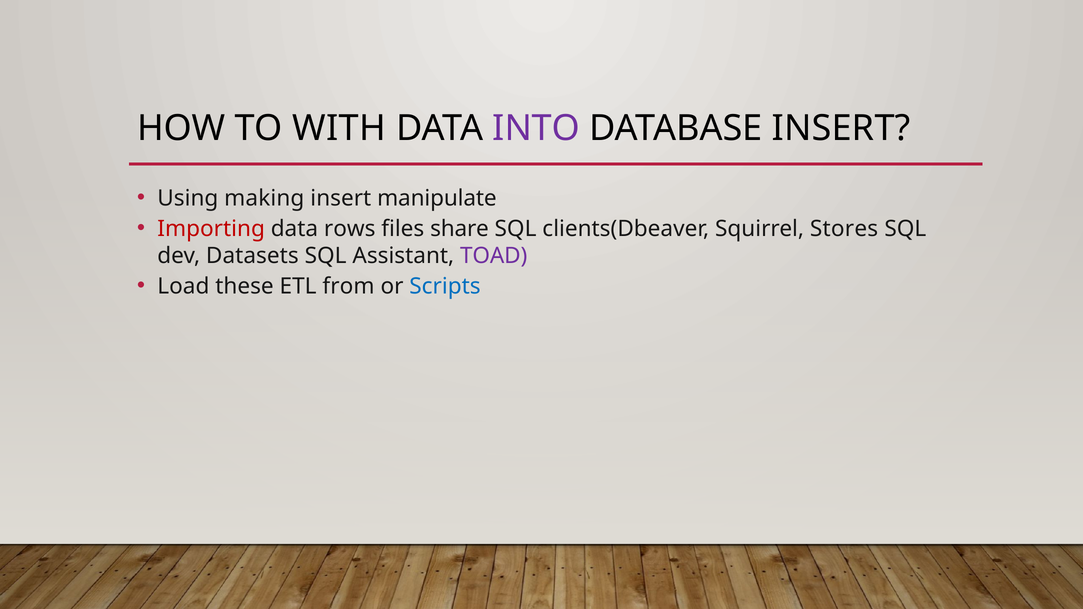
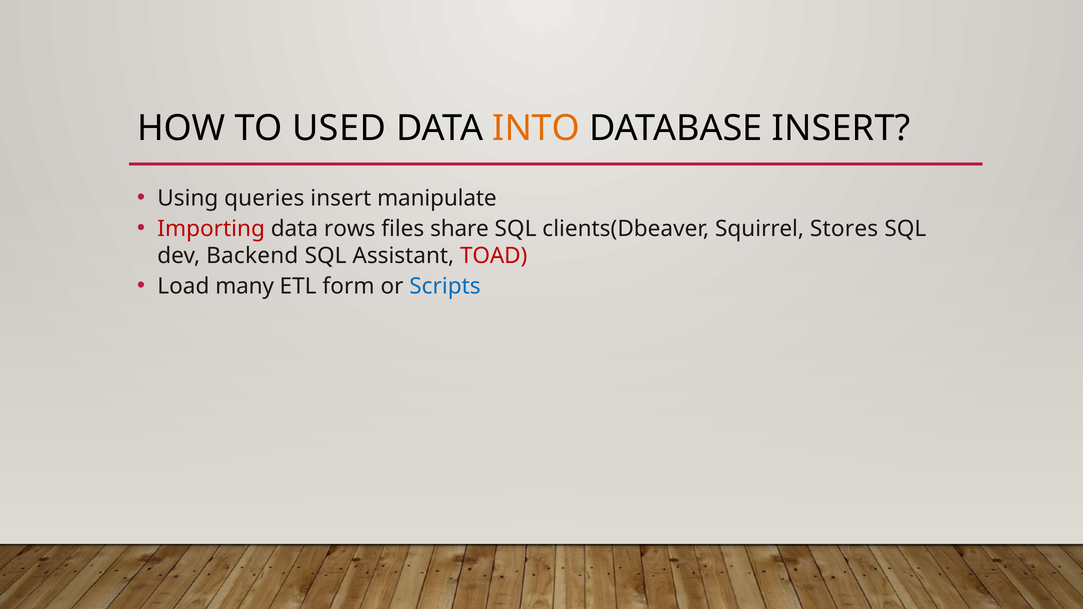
WITH: WITH -> USED
INTO colour: purple -> orange
making: making -> queries
Datasets: Datasets -> Backend
TOAD colour: purple -> red
these: these -> many
from: from -> form
